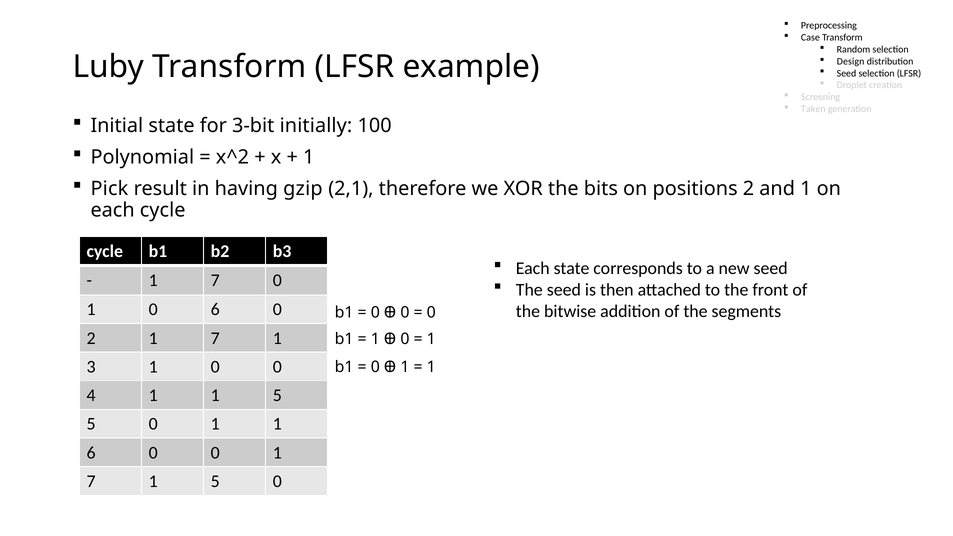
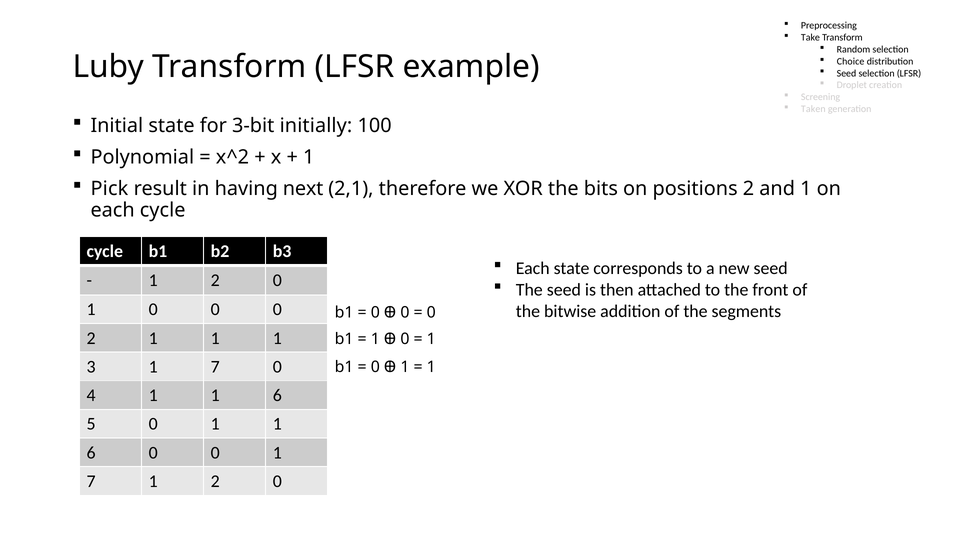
Case: Case -> Take
Design: Design -> Choice
gzip: gzip -> next
7 at (215, 280): 7 -> 2
1 0 6: 6 -> 0
2 1 7: 7 -> 1
3 1 0: 0 -> 7
4 1 1 5: 5 -> 6
7 1 5: 5 -> 2
